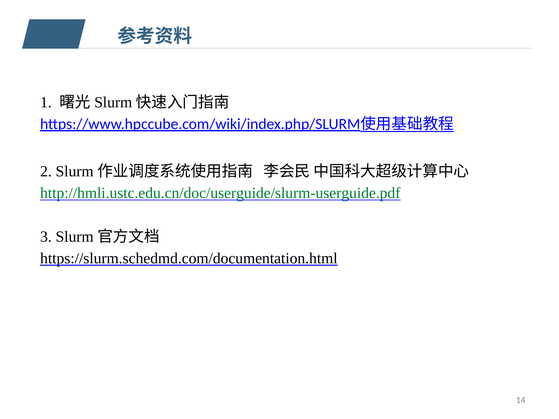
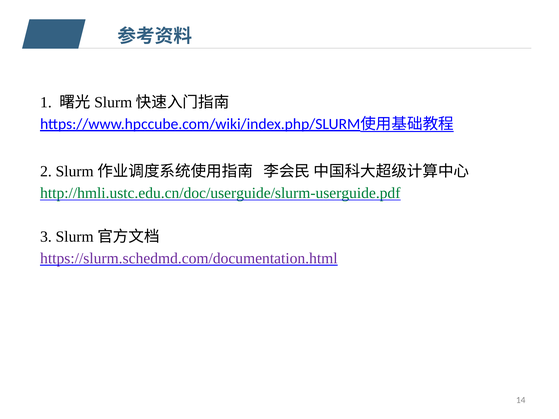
https://slurm.schedmd.com/documentation.html colour: black -> purple
